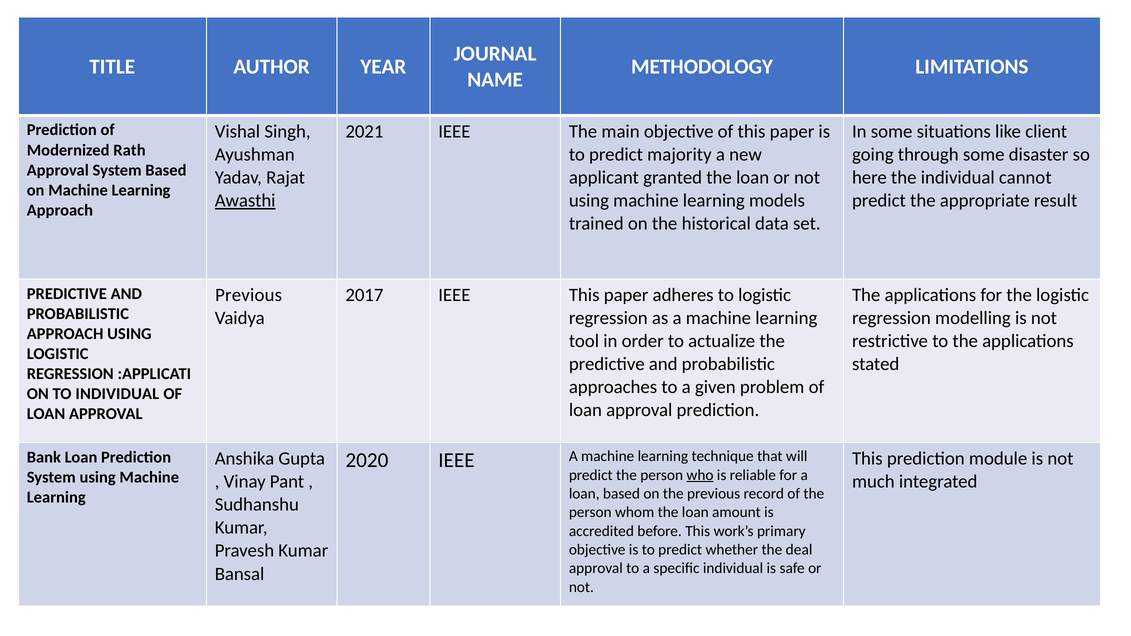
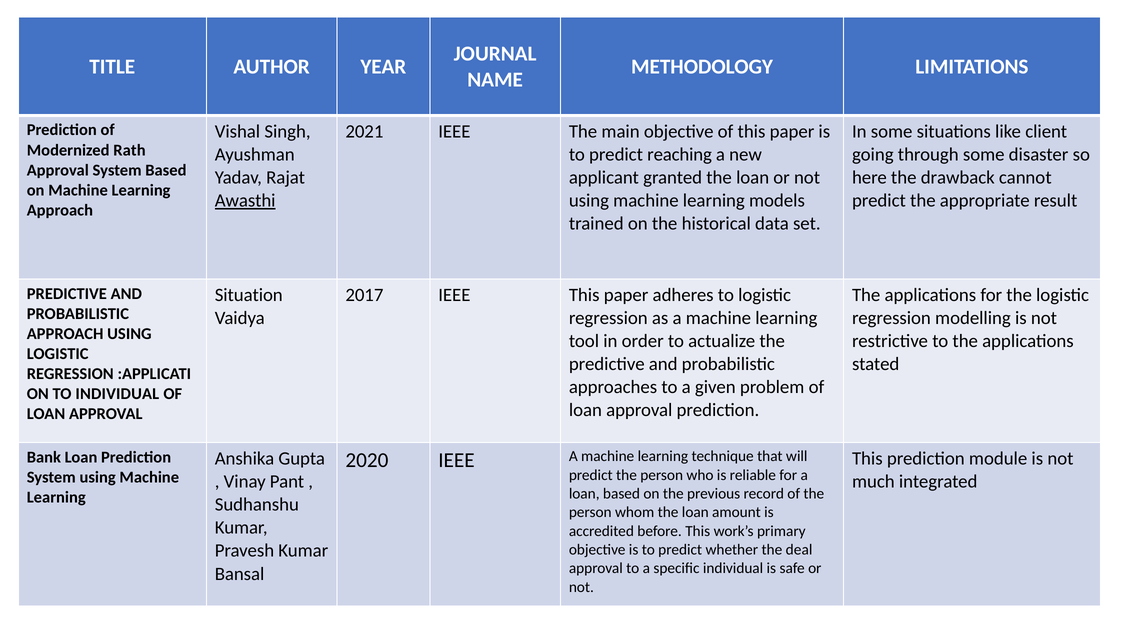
majority: majority -> reaching
the individual: individual -> drawback
Previous at (249, 295): Previous -> Situation
who underline: present -> none
